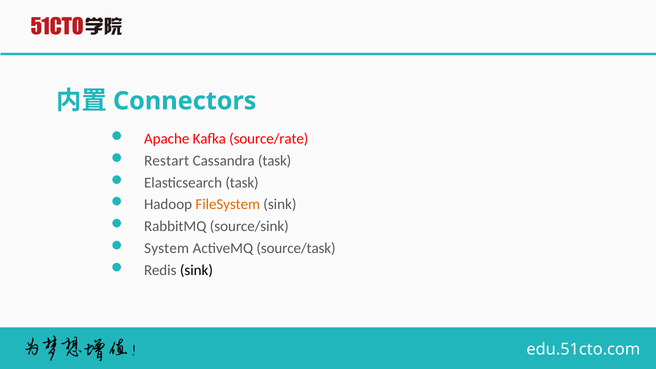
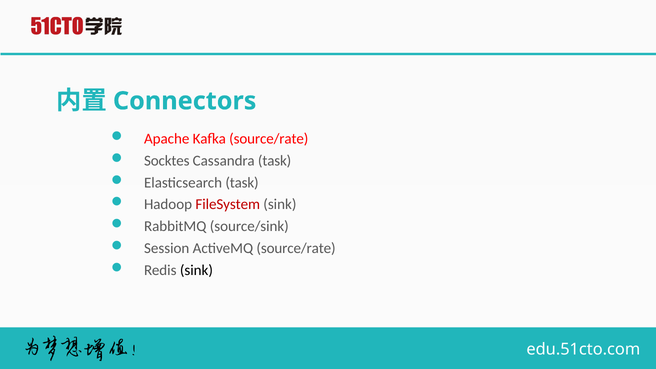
Restart: Restart -> Socktes
FileSystem colour: orange -> red
System: System -> Session
ActiveMQ source/task: source/task -> source/rate
